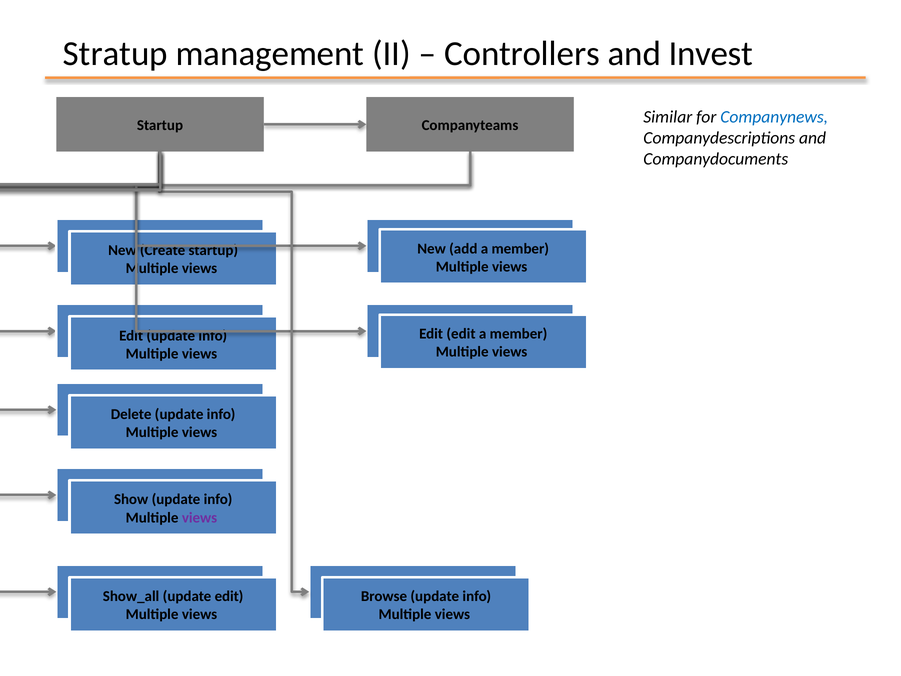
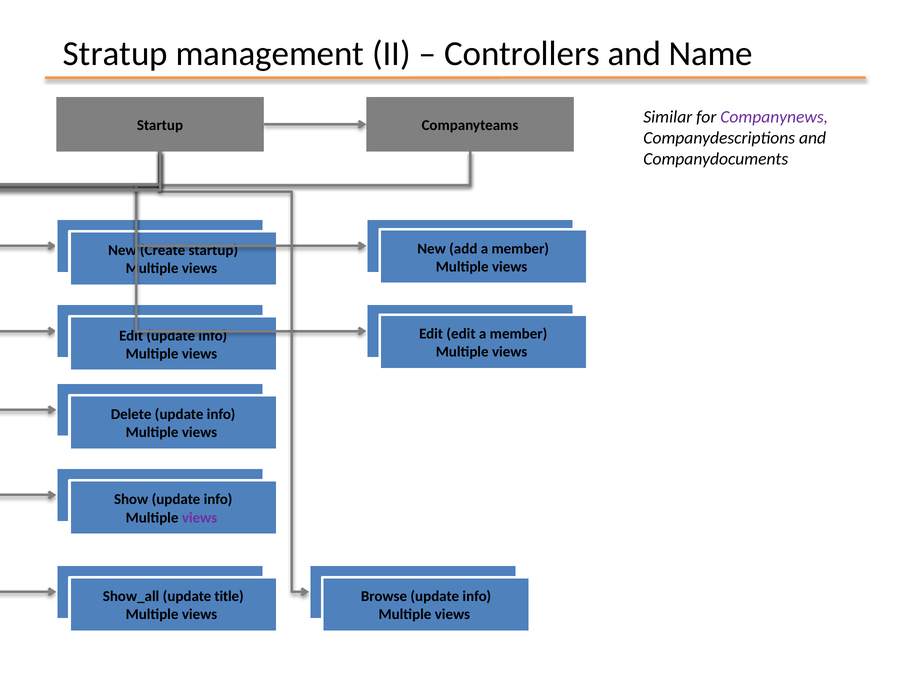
Invest: Invest -> Name
Companynews colour: blue -> purple
edit at (229, 596): edit -> title
